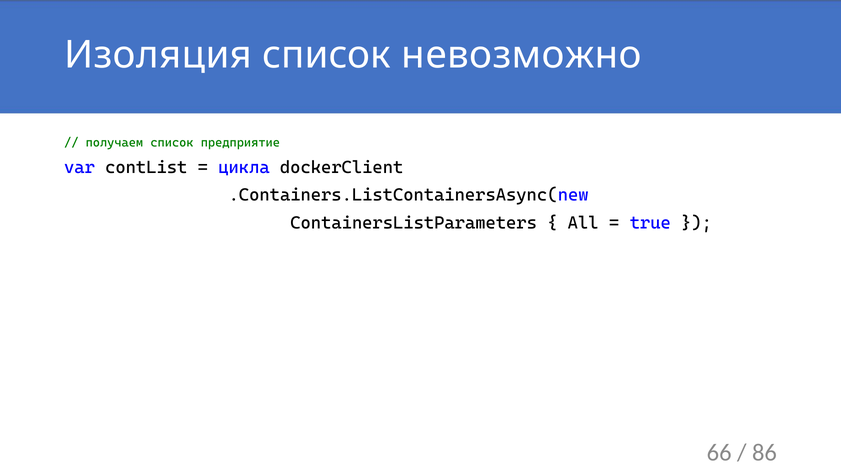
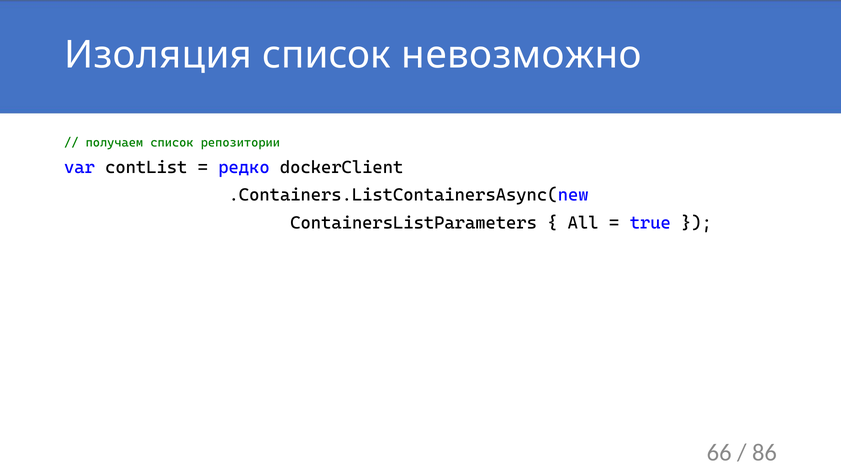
предприятие: предприятие -> репозитории
цикла: цикла -> редко
